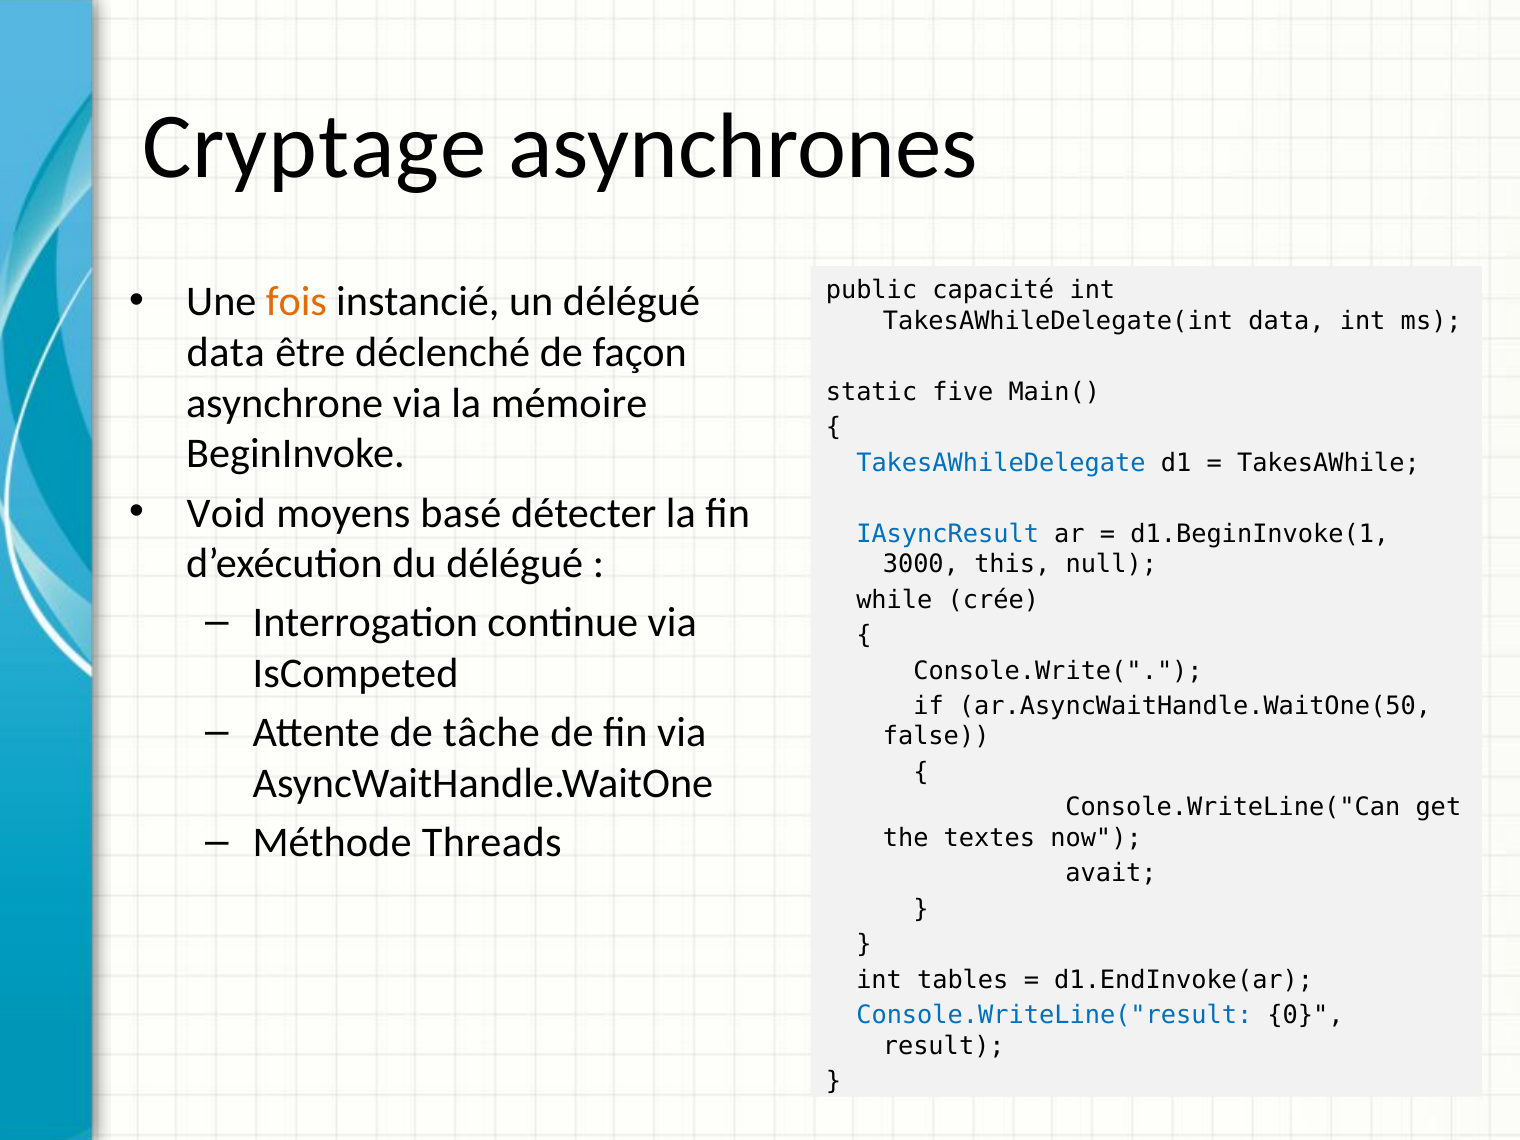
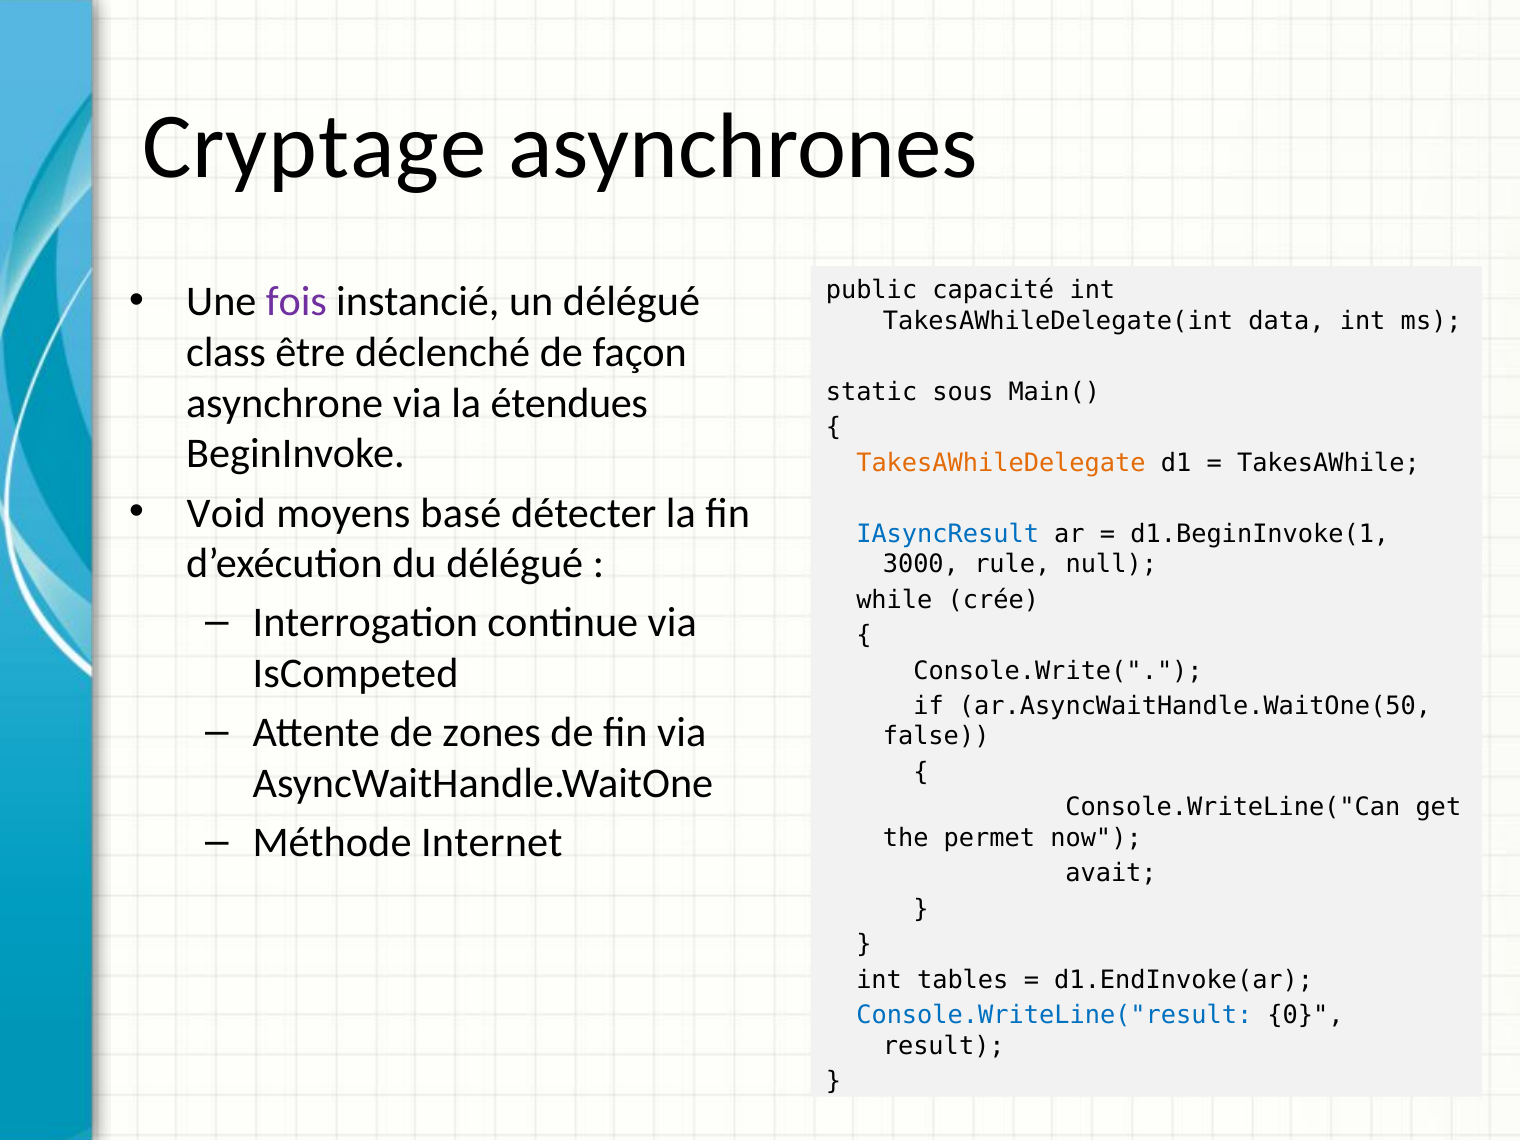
fois colour: orange -> purple
data at (226, 353): data -> class
five: five -> sous
mémoire: mémoire -> étendues
TakesAWhileDelegate colour: blue -> orange
this: this -> rule
tâche: tâche -> zones
Threads: Threads -> Internet
textes: textes -> permet
